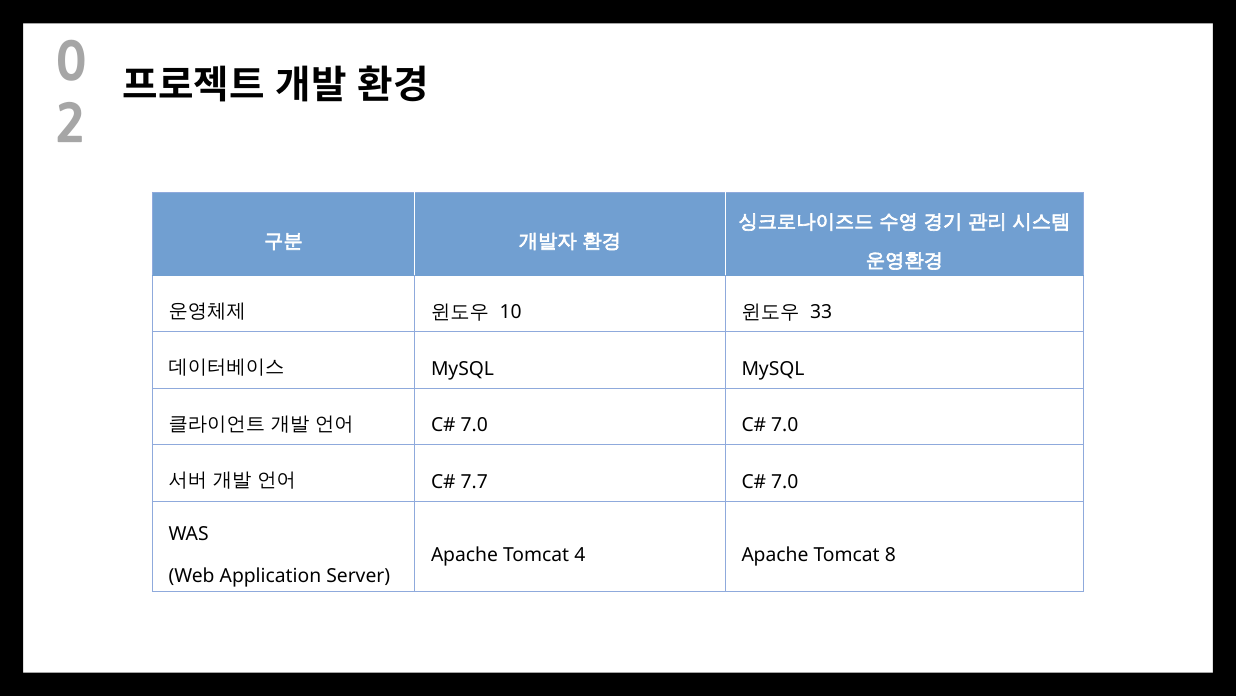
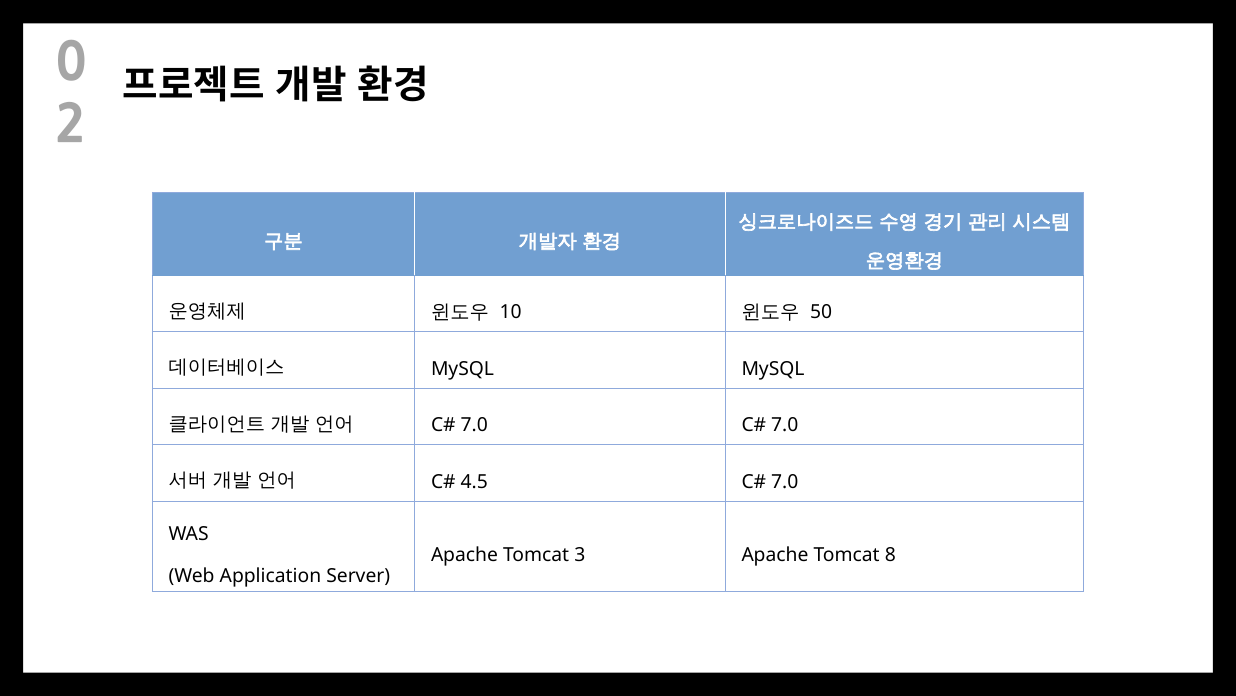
33: 33 -> 50
7.7: 7.7 -> 4.5
4: 4 -> 3
